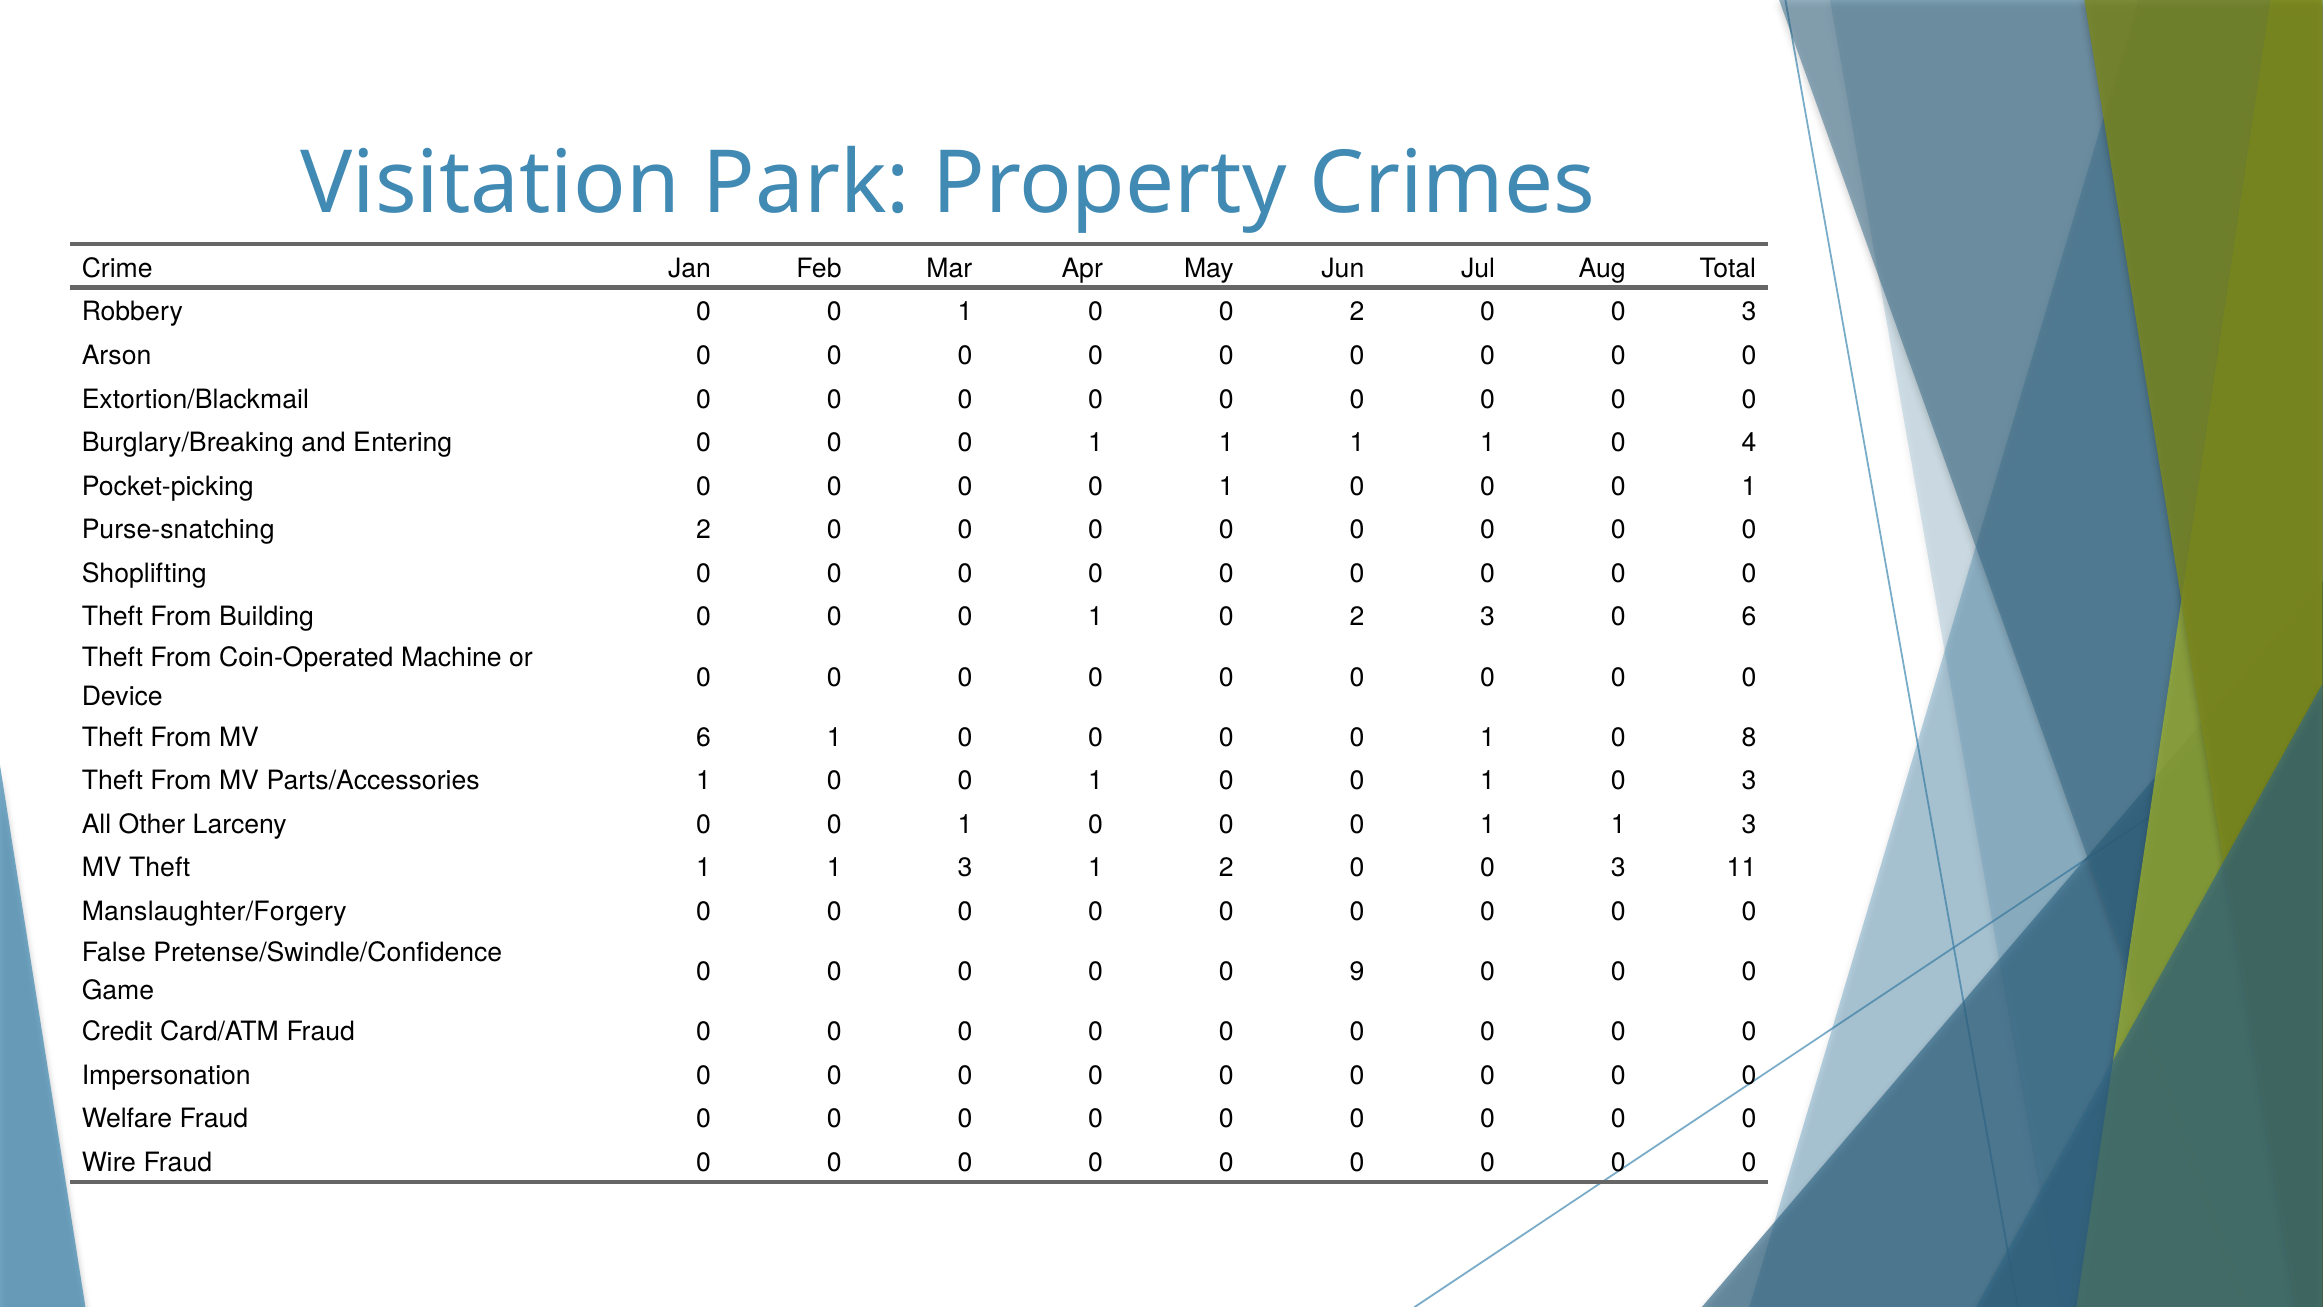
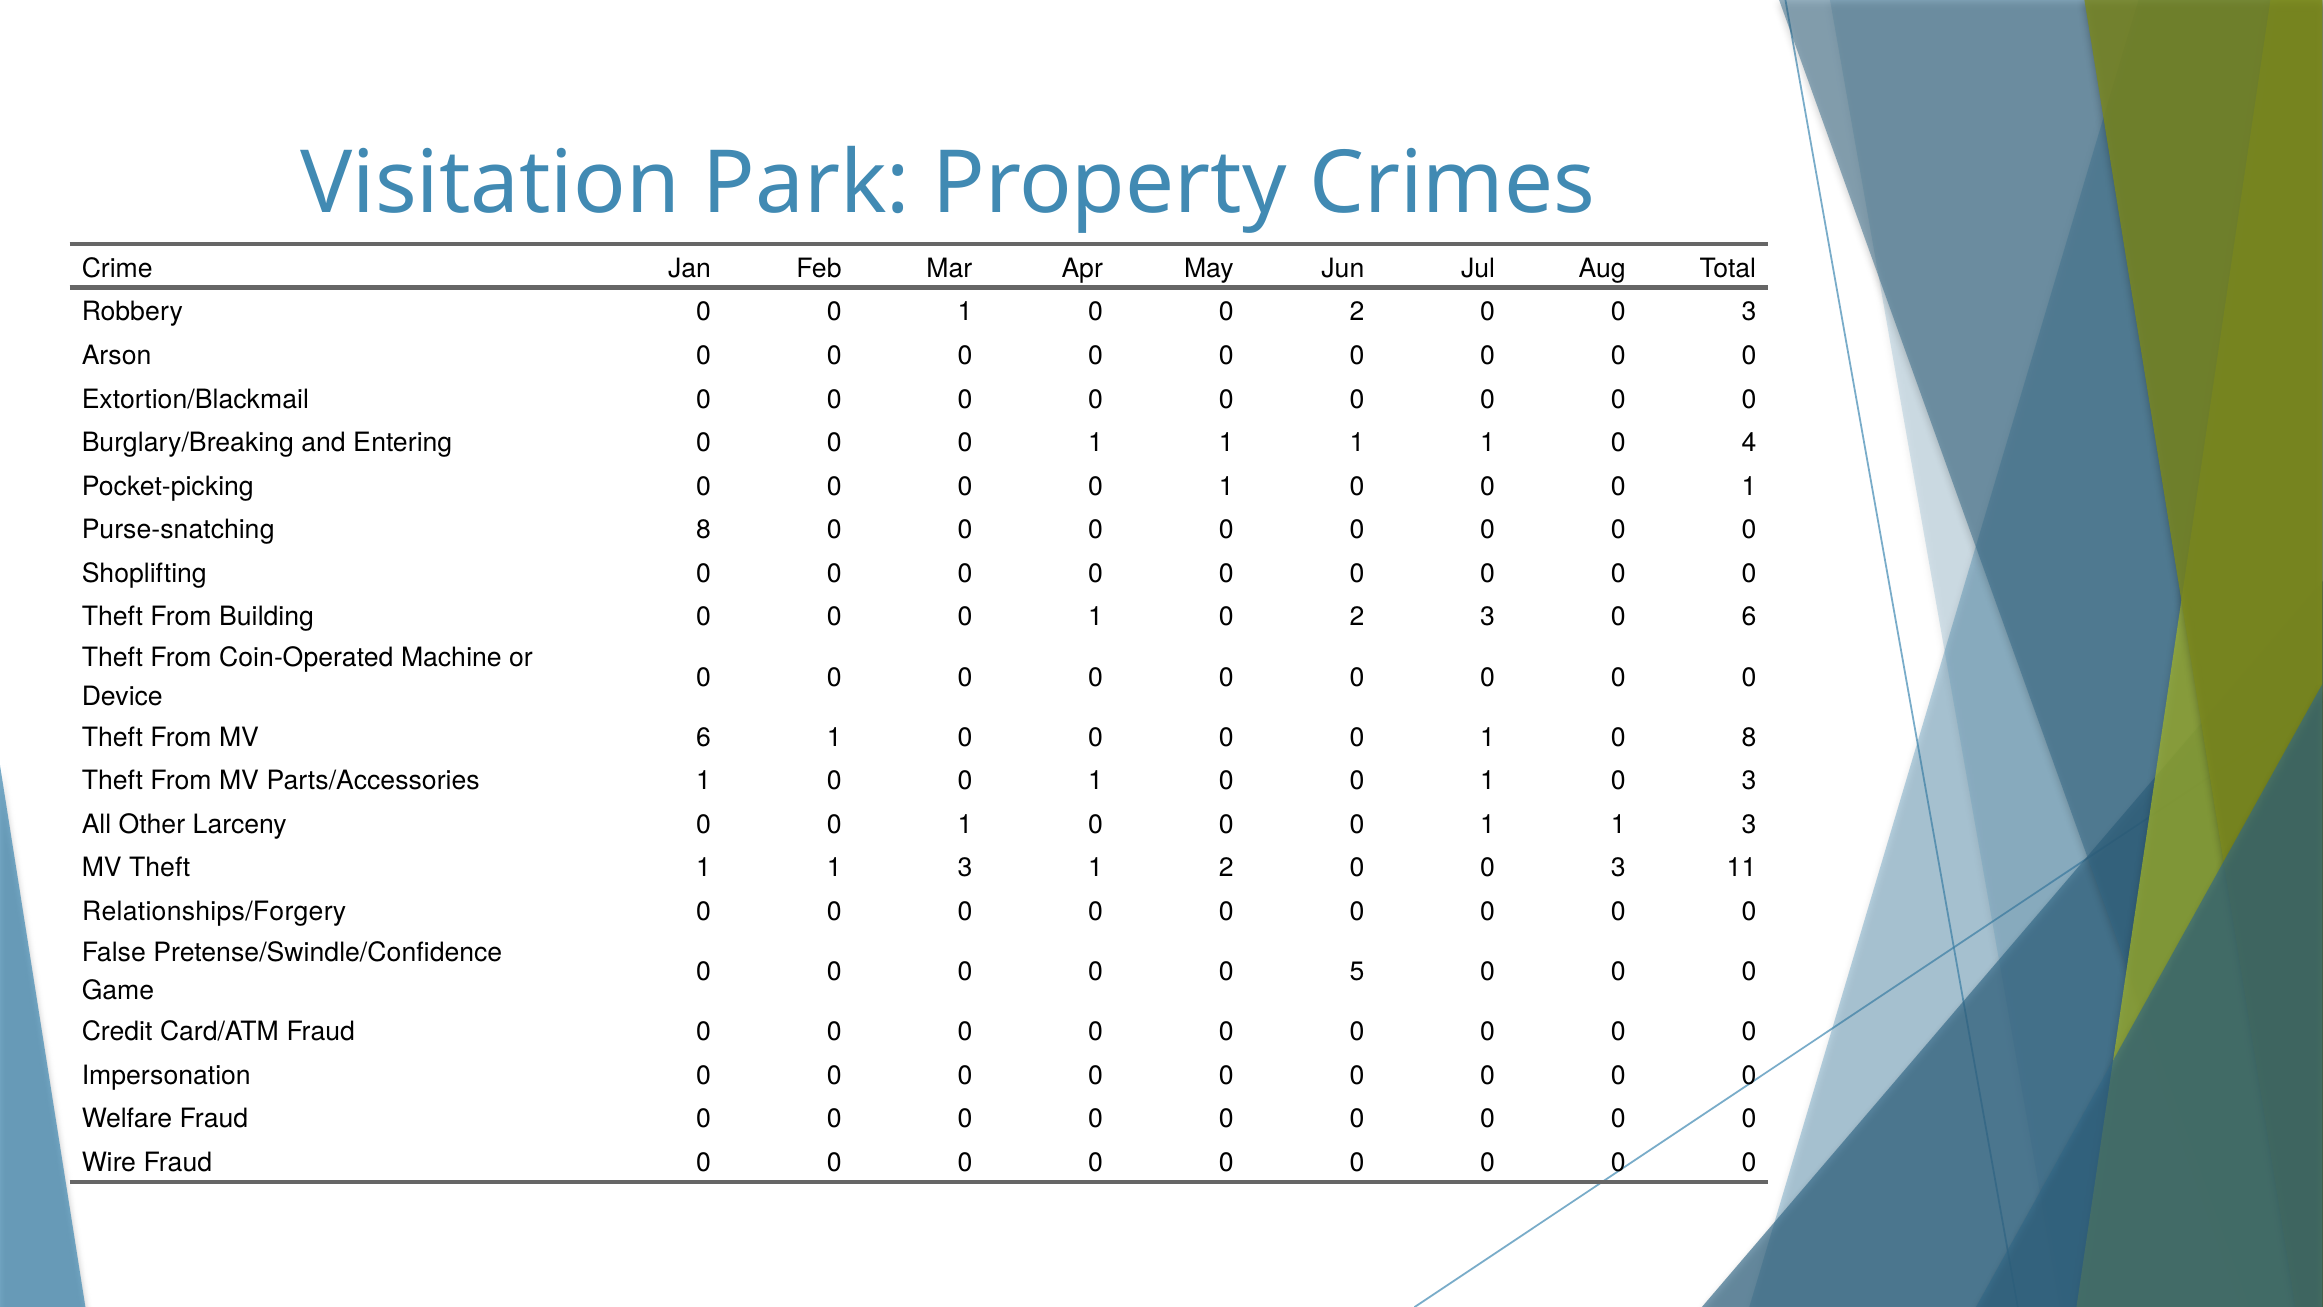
Purse-snatching 2: 2 -> 8
Manslaughter/Forgery: Manslaughter/Forgery -> Relationships/Forgery
9: 9 -> 5
